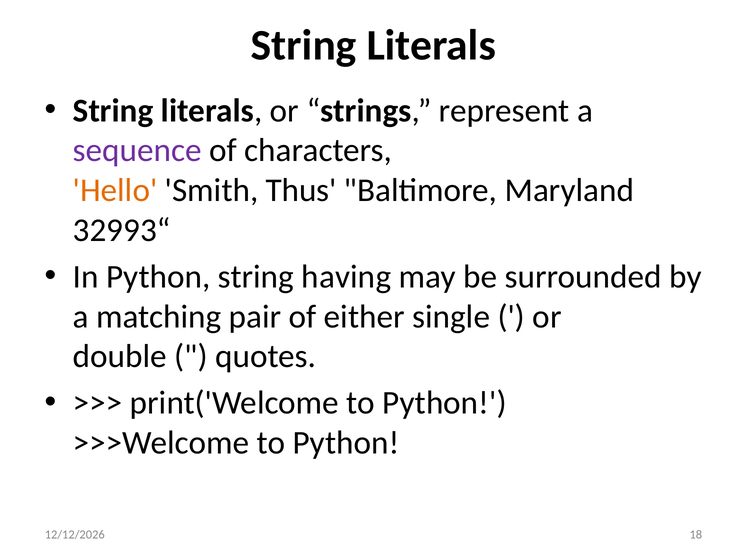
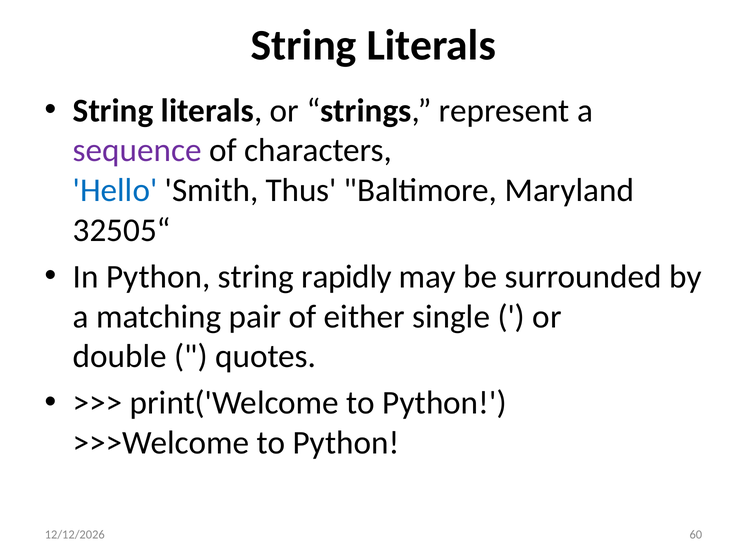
Hello colour: orange -> blue
32993“: 32993“ -> 32505“
having: having -> rapidly
18: 18 -> 60
